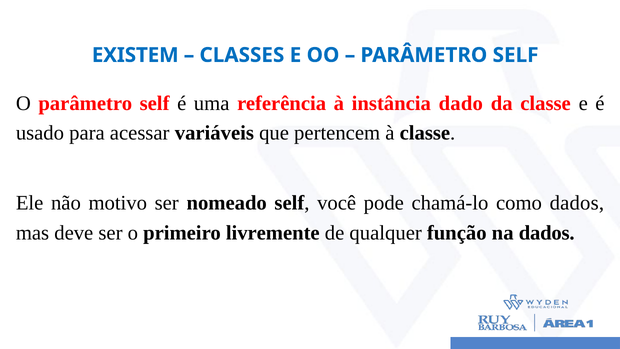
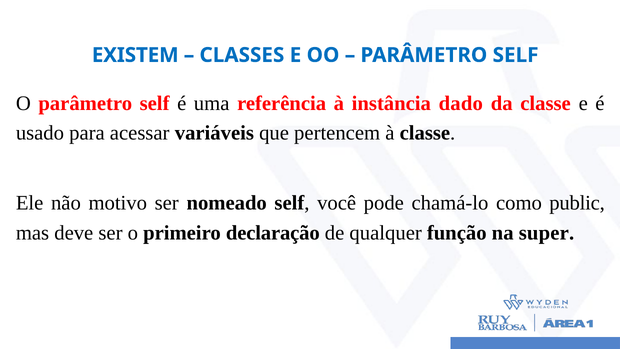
como dados: dados -> public
livremente: livremente -> declaração
na dados: dados -> super
